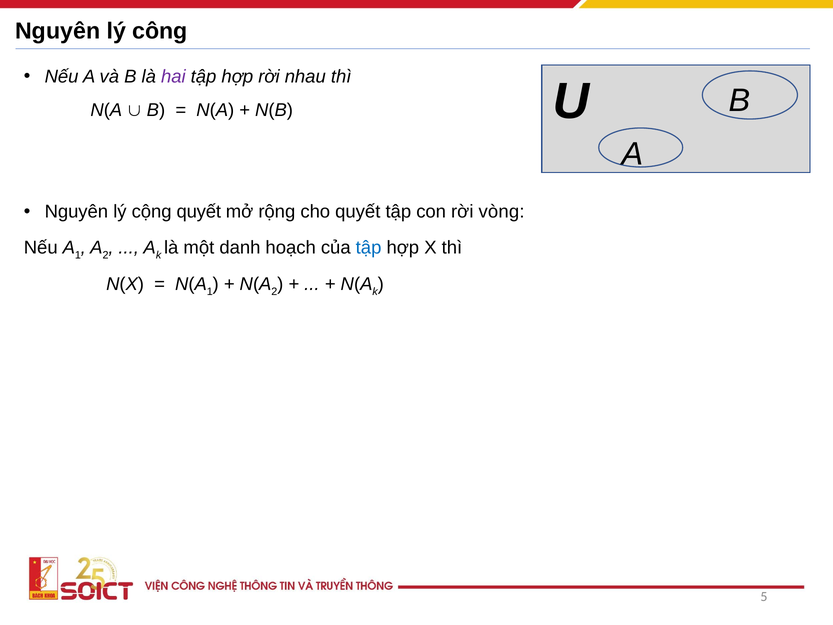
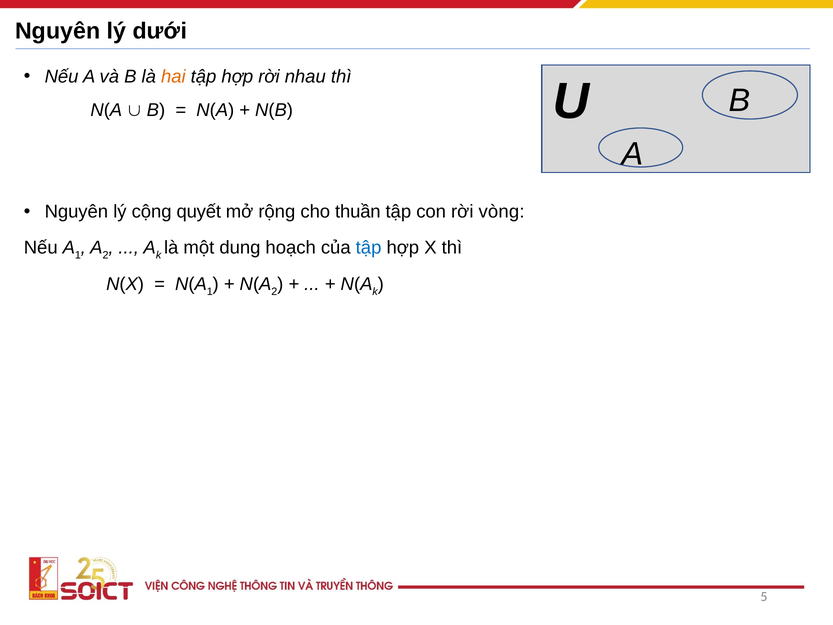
công: công -> dưới
hai colour: purple -> orange
cho quyết: quyết -> thuần
danh: danh -> dung
